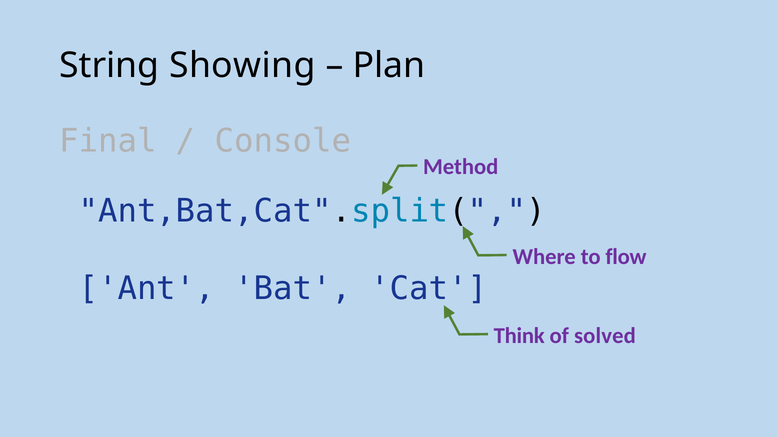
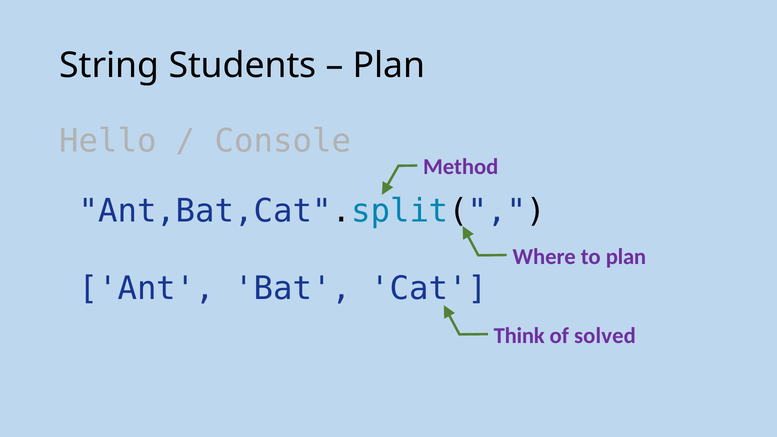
Showing: Showing -> Students
Final: Final -> Hello
to flow: flow -> plan
